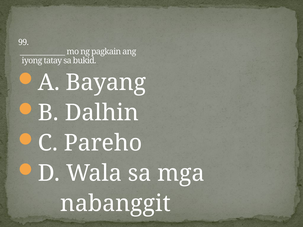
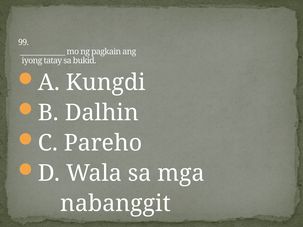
Bayang: Bayang -> Kungdi
